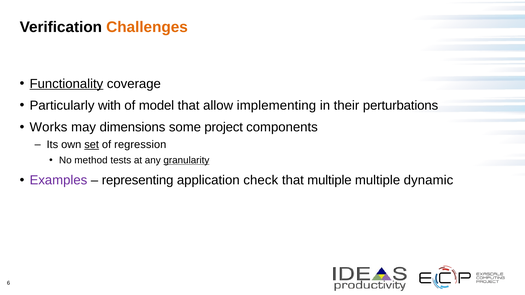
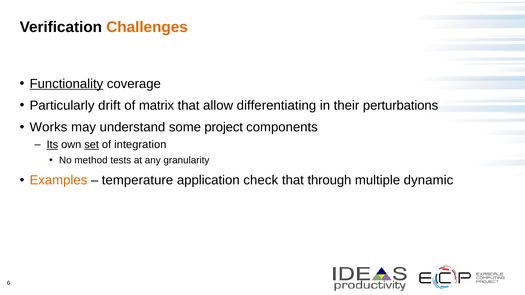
with: with -> drift
model: model -> matrix
implementing: implementing -> differentiating
dimensions: dimensions -> understand
Its underline: none -> present
regression: regression -> integration
granularity underline: present -> none
Examples colour: purple -> orange
representing: representing -> temperature
that multiple: multiple -> through
